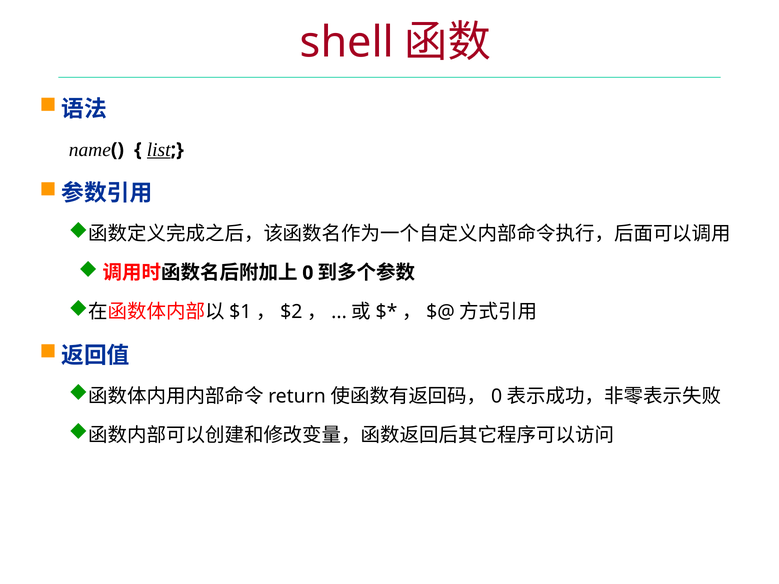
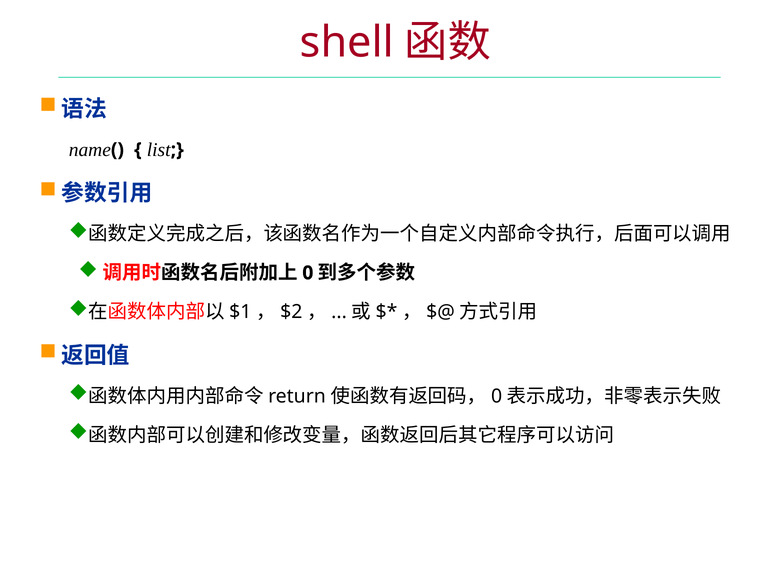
list underline: present -> none
